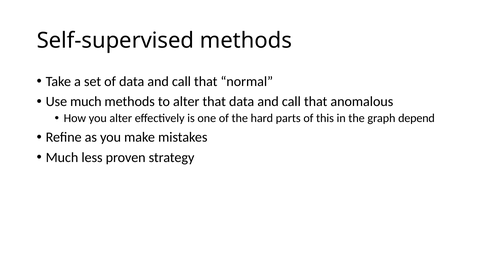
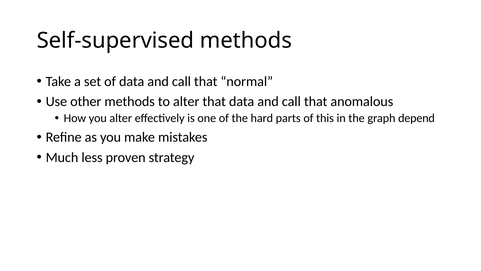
Use much: much -> other
